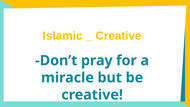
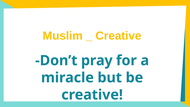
Islamic: Islamic -> Muslim
